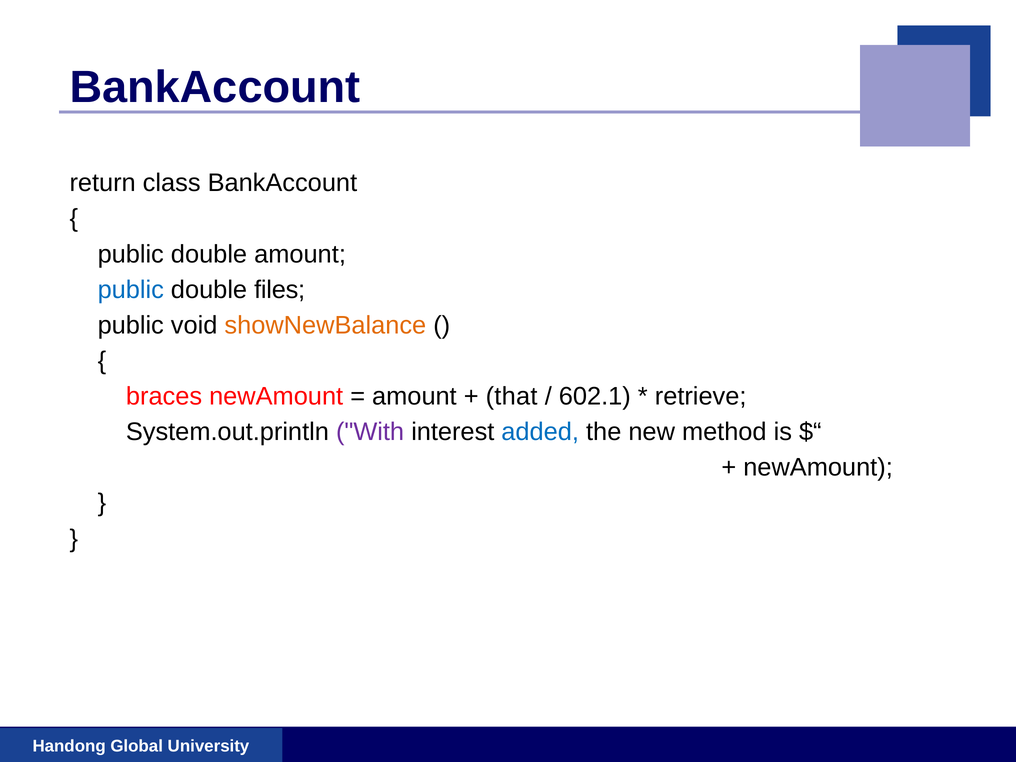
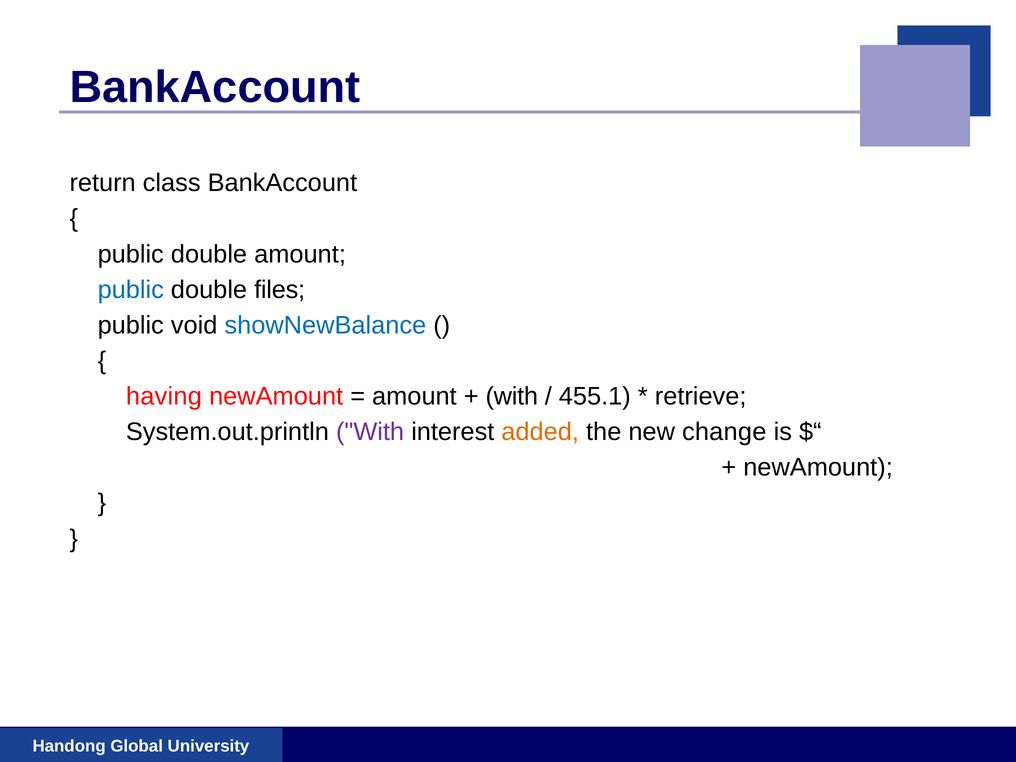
showNewBalance colour: orange -> blue
braces: braces -> having
that at (512, 396): that -> with
602.1: 602.1 -> 455.1
added colour: blue -> orange
method: method -> change
